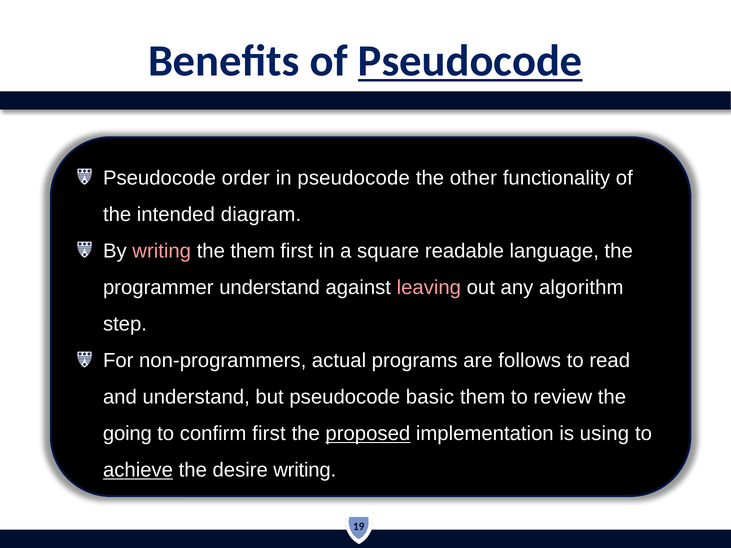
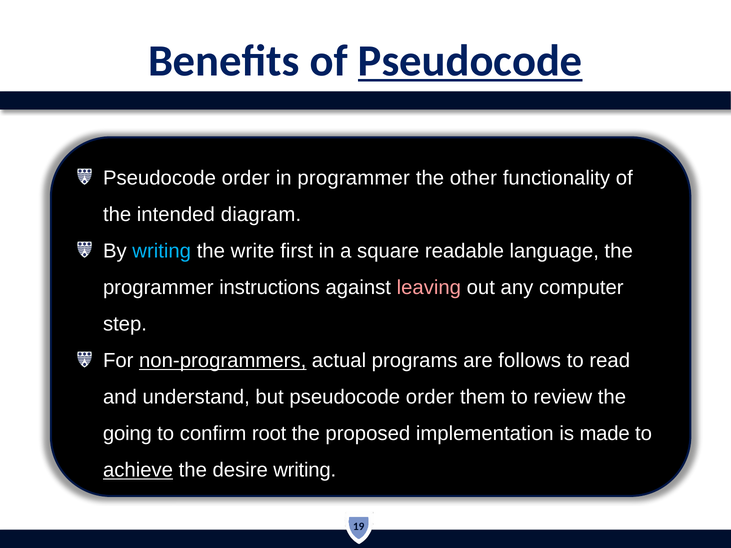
in pseudocode: pseudocode -> programmer
writing at (162, 251) colour: pink -> light blue
the them: them -> write
programmer understand: understand -> instructions
algorithm: algorithm -> computer
non-programmers underline: none -> present
but pseudocode basic: basic -> order
confirm first: first -> root
proposed underline: present -> none
using: using -> made
